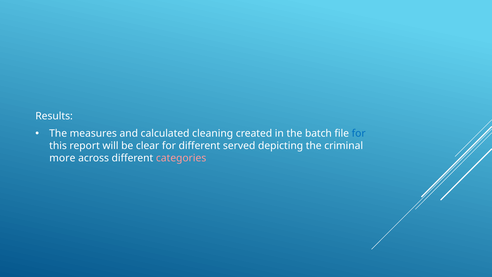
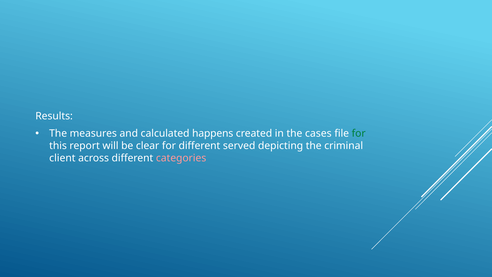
cleaning: cleaning -> happens
batch: batch -> cases
for at (359, 133) colour: blue -> green
more: more -> client
